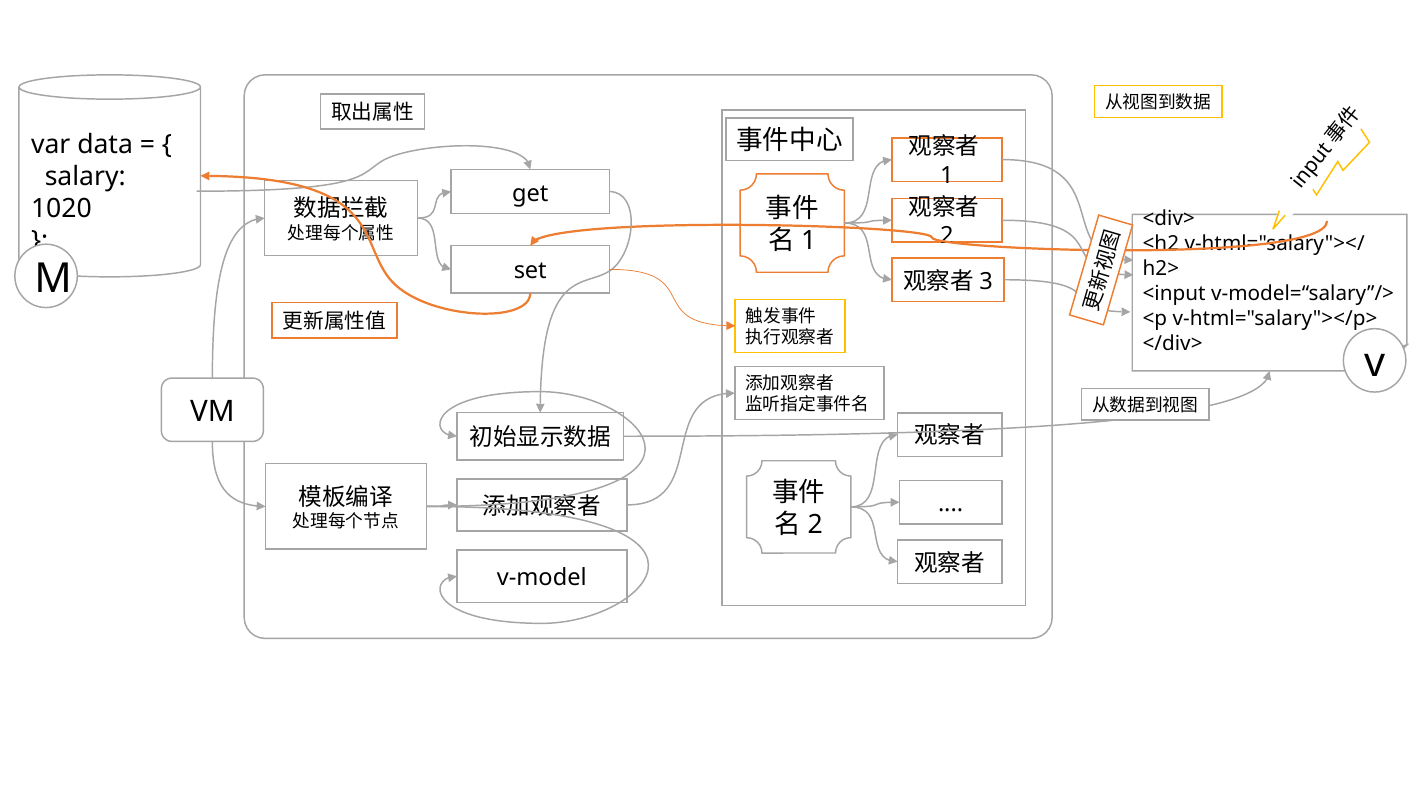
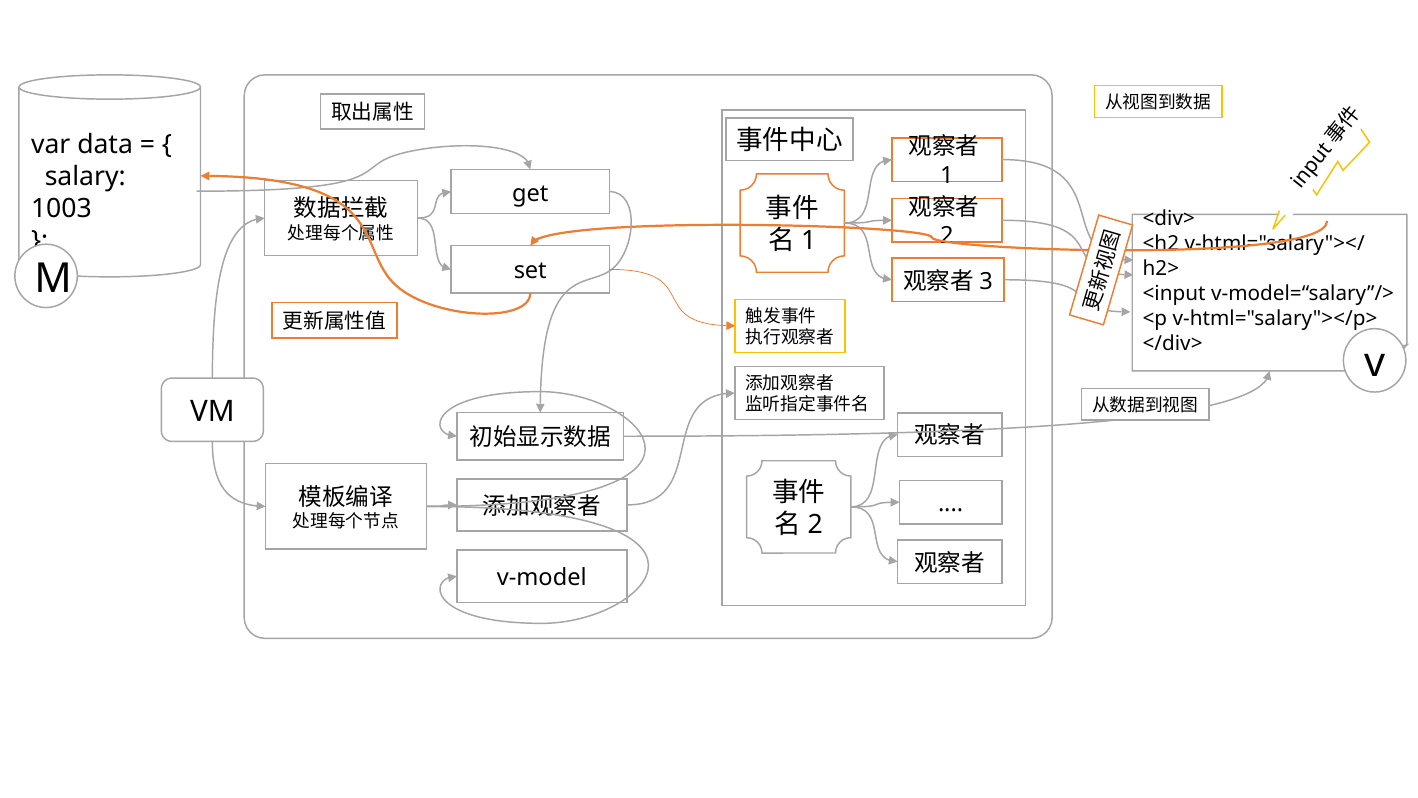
1020: 1020 -> 1003
